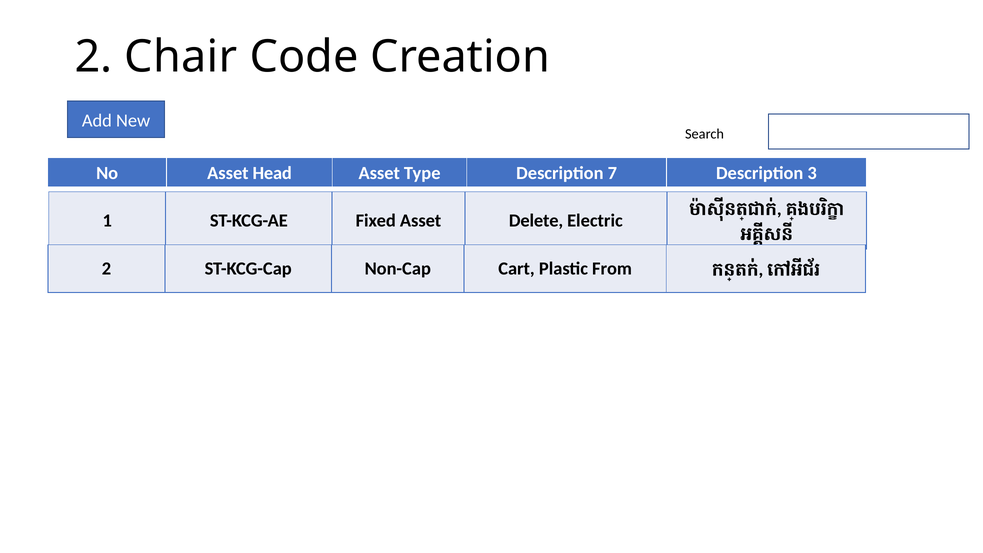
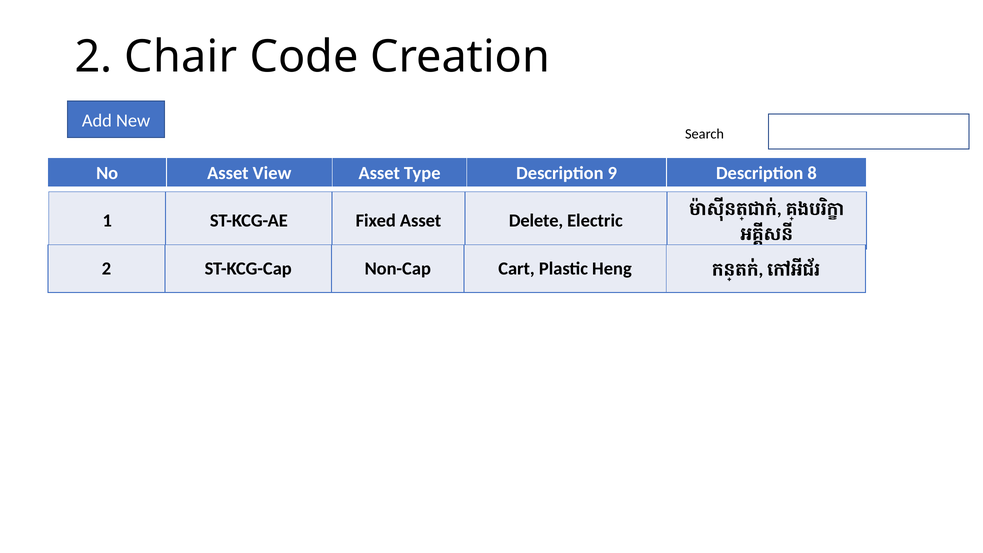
Head: Head -> View
7: 7 -> 9
3: 3 -> 8
From: From -> Heng
